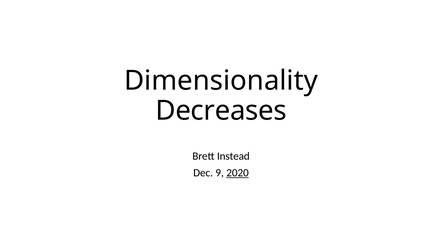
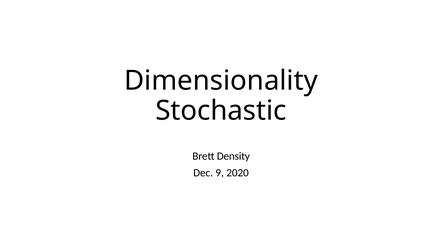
Decreases: Decreases -> Stochastic
Instead: Instead -> Density
2020 underline: present -> none
